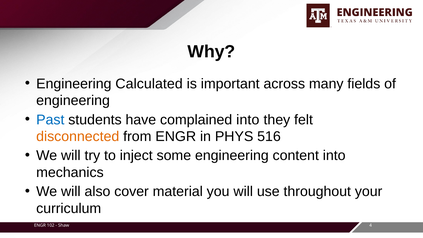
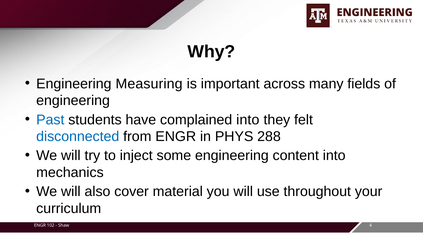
Calculated: Calculated -> Measuring
disconnected colour: orange -> blue
516: 516 -> 288
